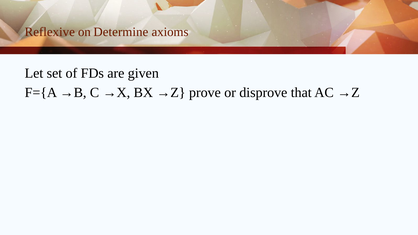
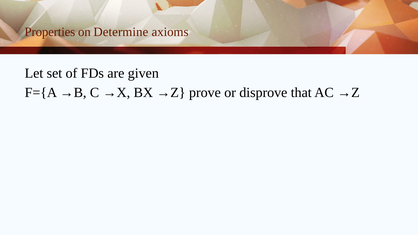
Reflexive: Reflexive -> Properties
